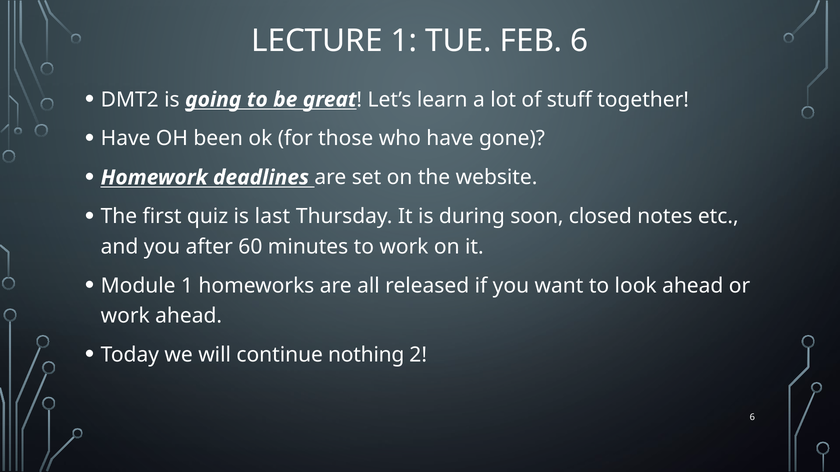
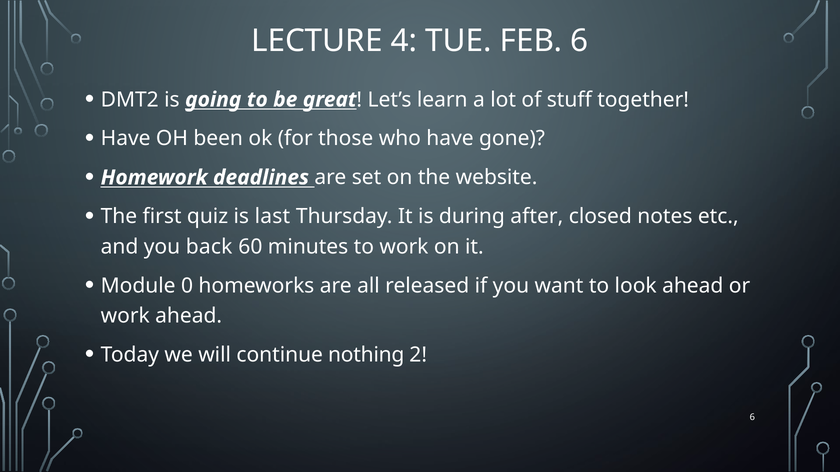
LECTURE 1: 1 -> 4
soon: soon -> after
after: after -> back
Module 1: 1 -> 0
